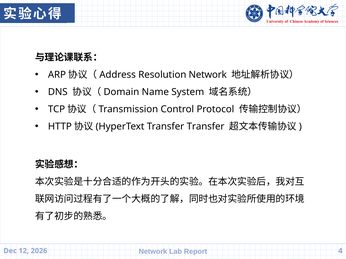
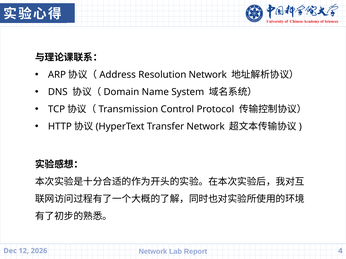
Transfer Transfer: Transfer -> Network
